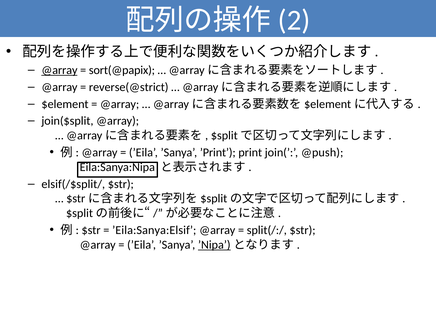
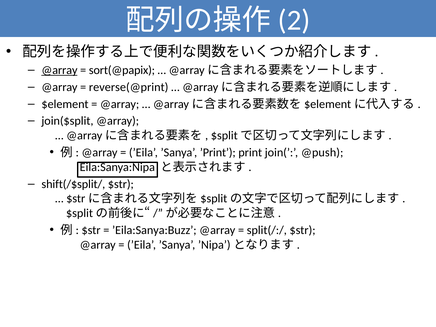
reverse(@strict: reverse(@strict -> reverse(@print
elsif(/$split/: elsif(/$split/ -> shift(/$split/
’Eila:Sanya:Elsif: ’Eila:Sanya:Elsif -> ’Eila:Sanya:Buzz
’Nipa underline: present -> none
